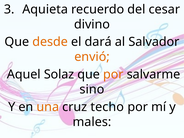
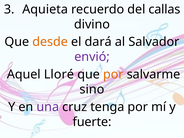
cesar: cesar -> callas
envió colour: orange -> purple
Solaz: Solaz -> Lloré
una colour: orange -> purple
techo: techo -> tenga
males: males -> fuerte
